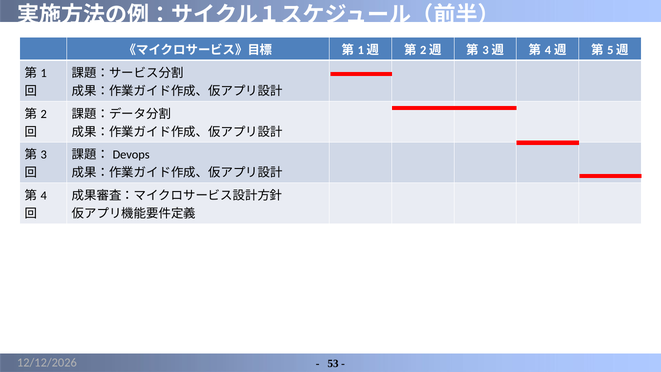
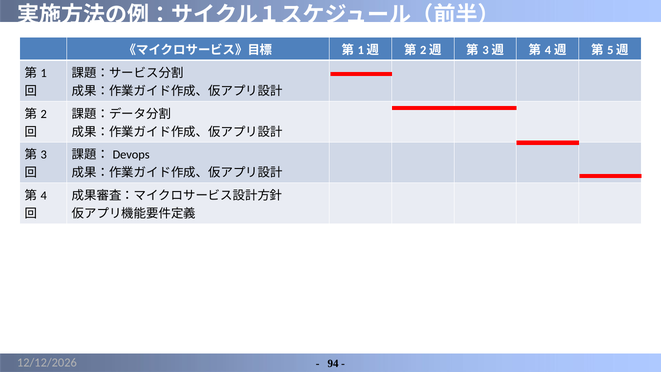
53: 53 -> 94
